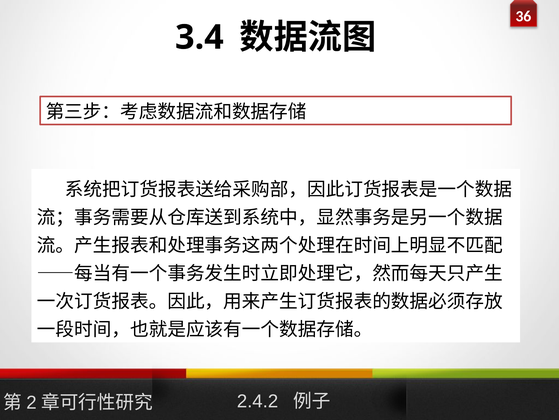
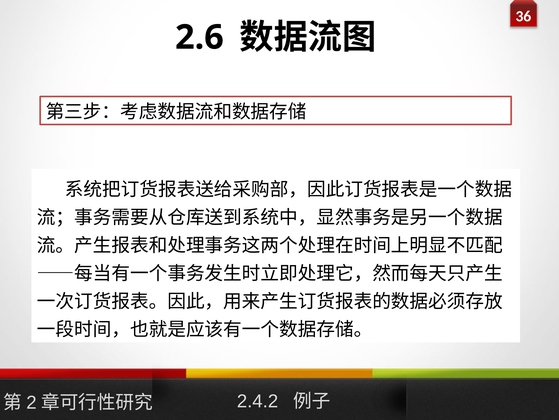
3.4: 3.4 -> 2.6
